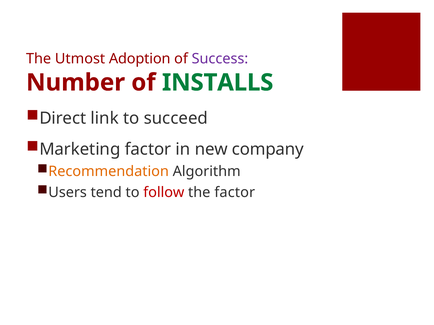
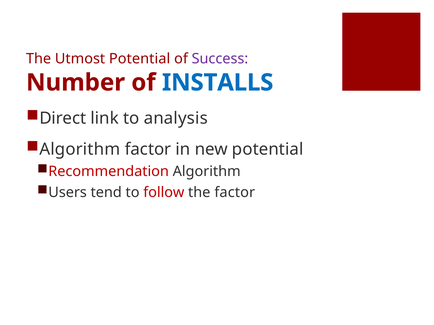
Utmost Adoption: Adoption -> Potential
INSTALLS colour: green -> blue
succeed: succeed -> analysis
Marketing at (80, 149): Marketing -> Algorithm
new company: company -> potential
Recommendation colour: orange -> red
